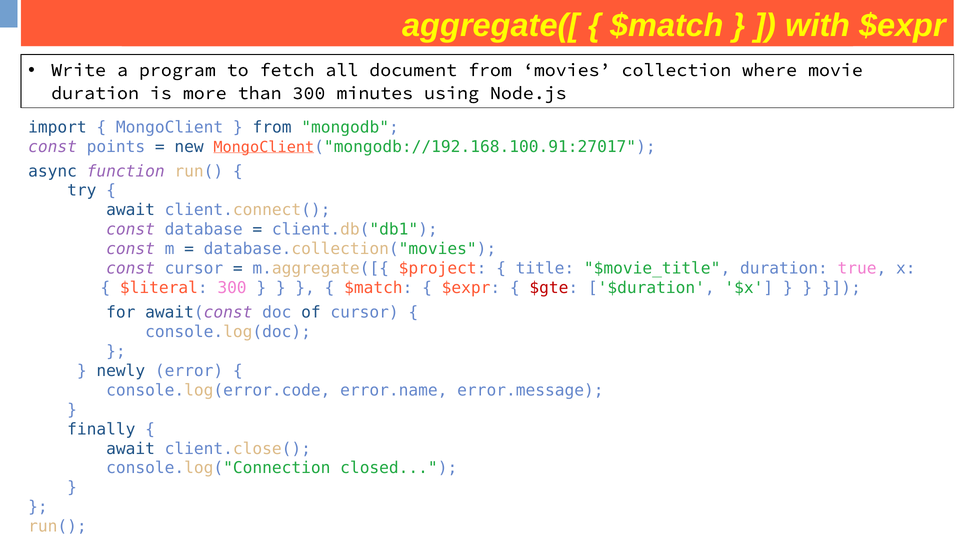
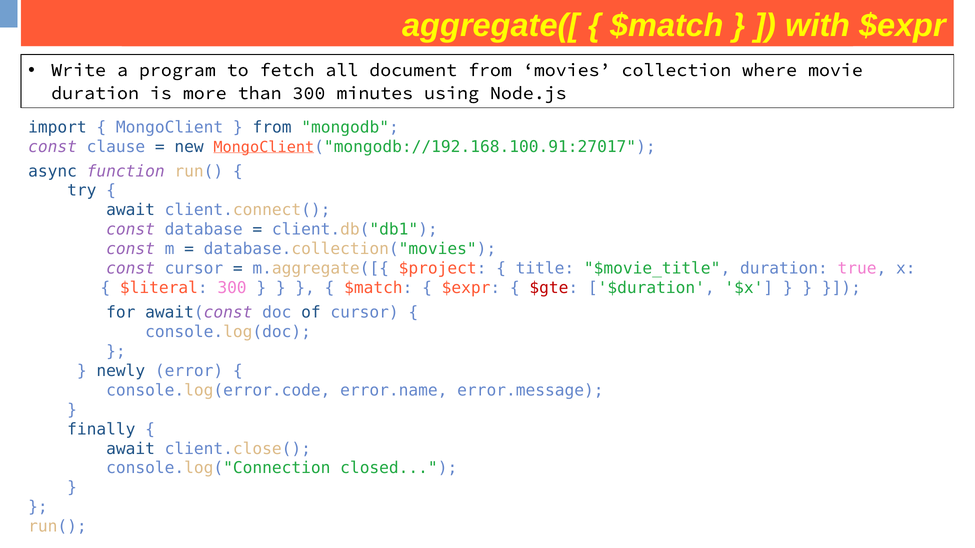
points: points -> clause
